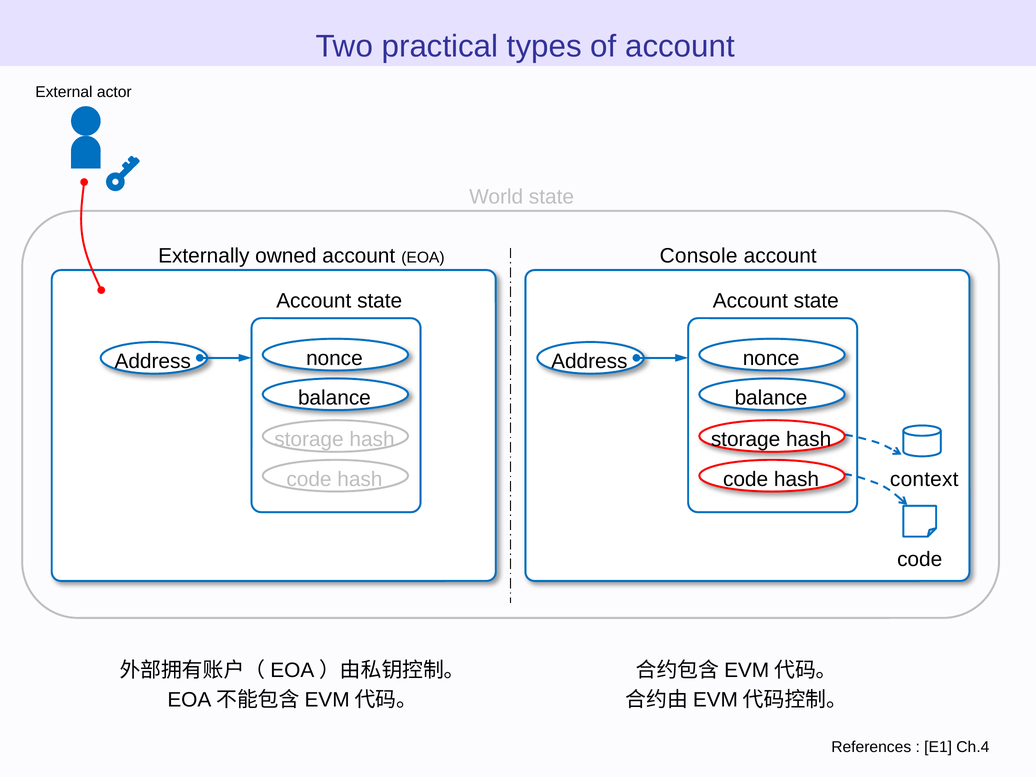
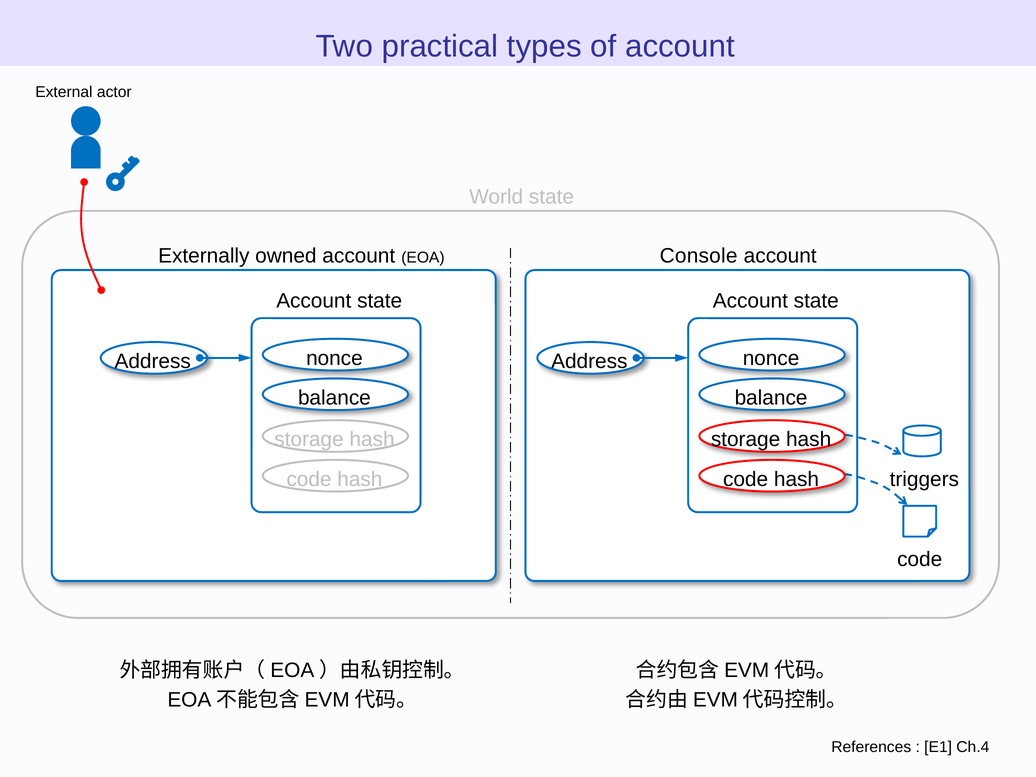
context: context -> triggers
